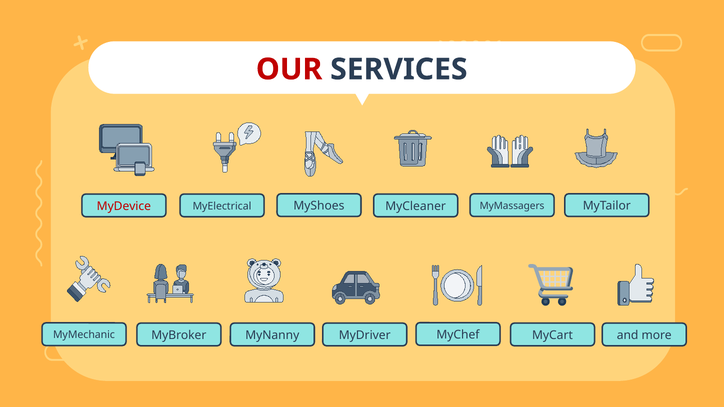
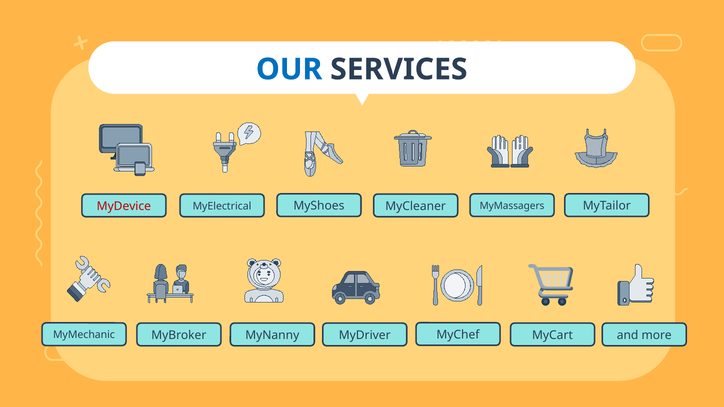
OUR colour: red -> blue
